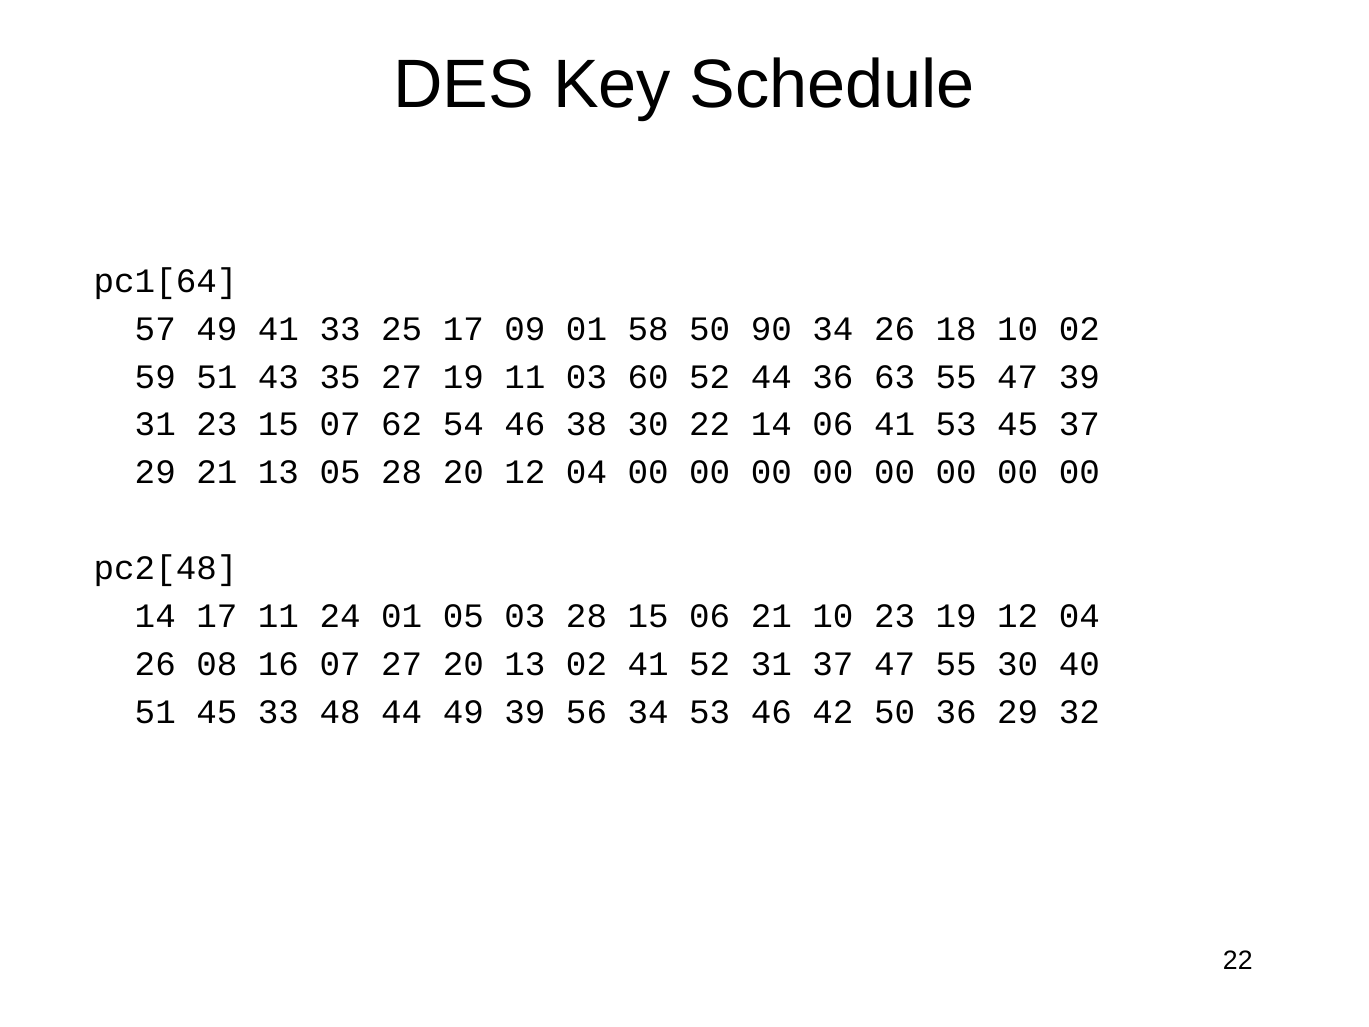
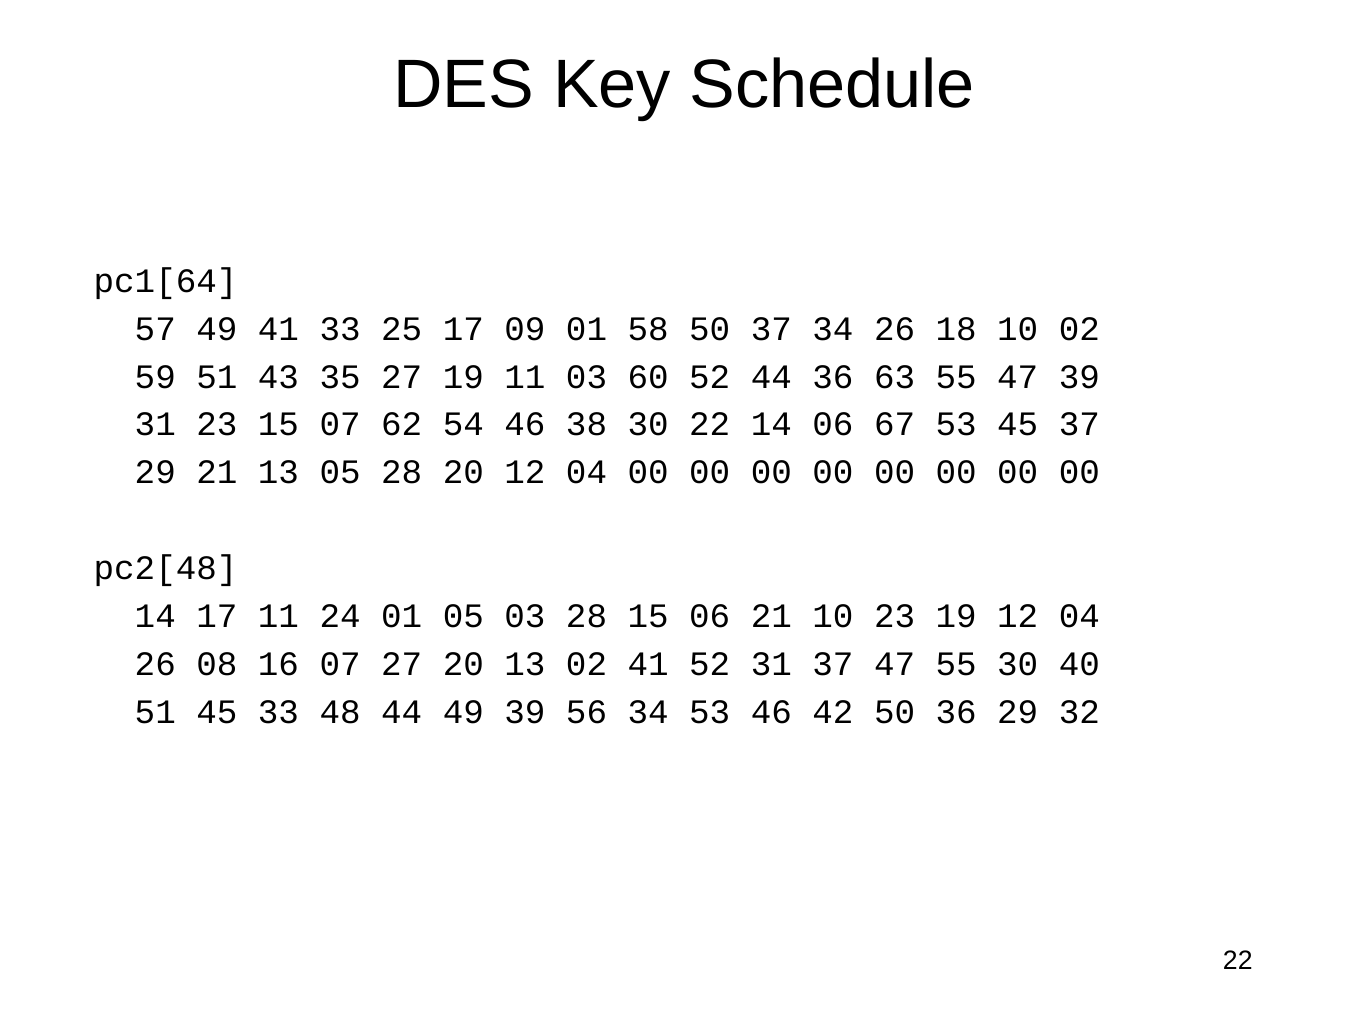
50 90: 90 -> 37
06 41: 41 -> 67
